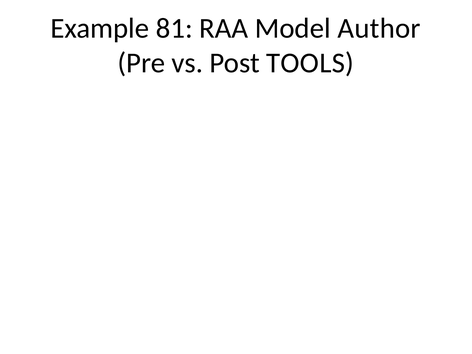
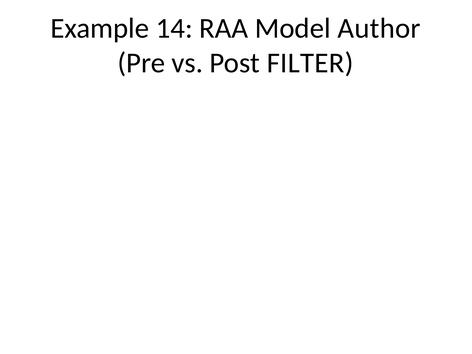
81: 81 -> 14
TOOLS: TOOLS -> FILTER
